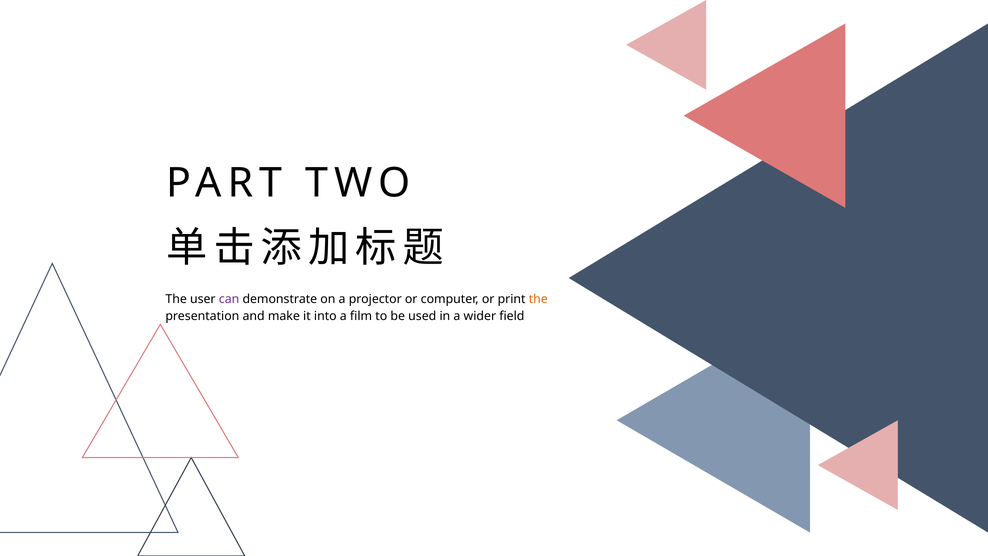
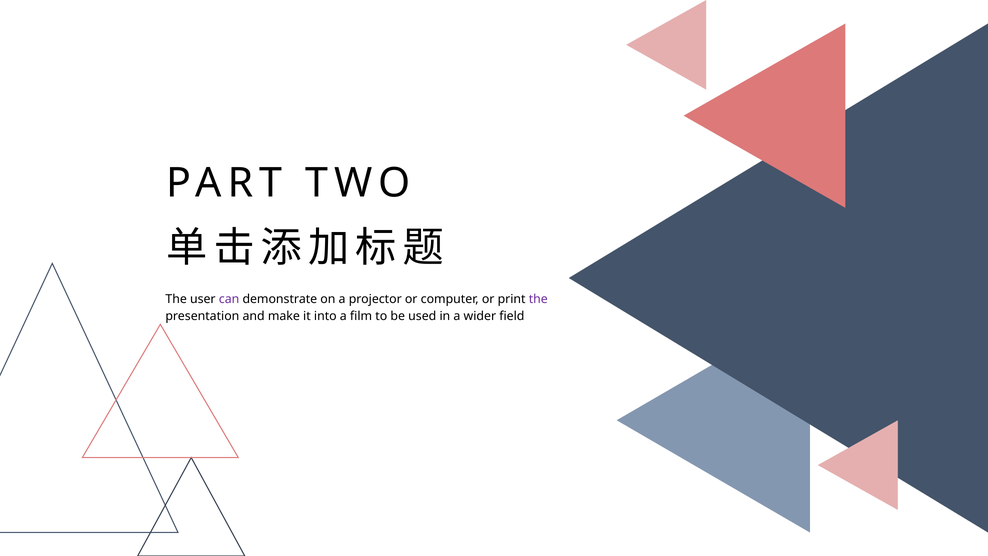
the at (538, 299) colour: orange -> purple
